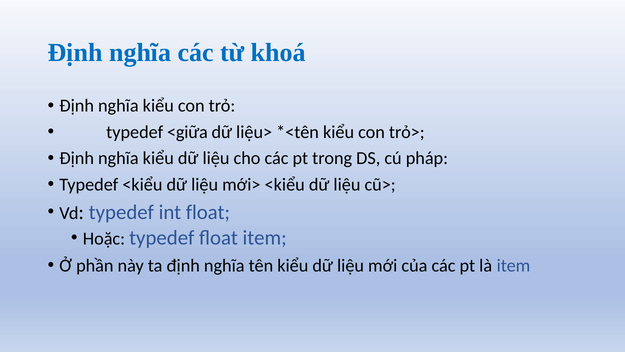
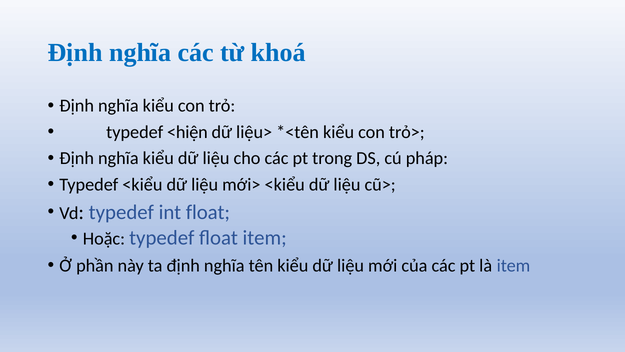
<giữa: <giữa -> <hiện
